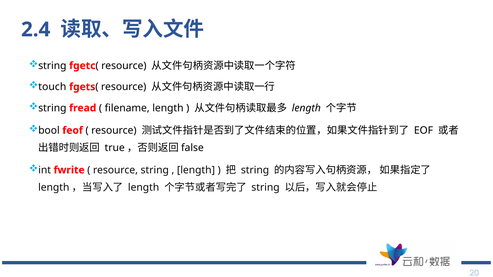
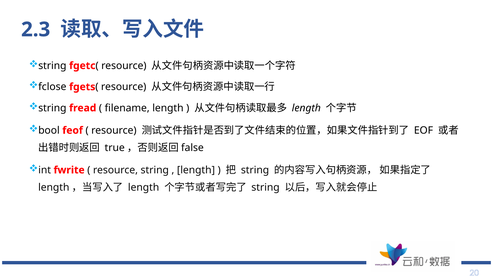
2.4: 2.4 -> 2.3
touch: touch -> fclose
